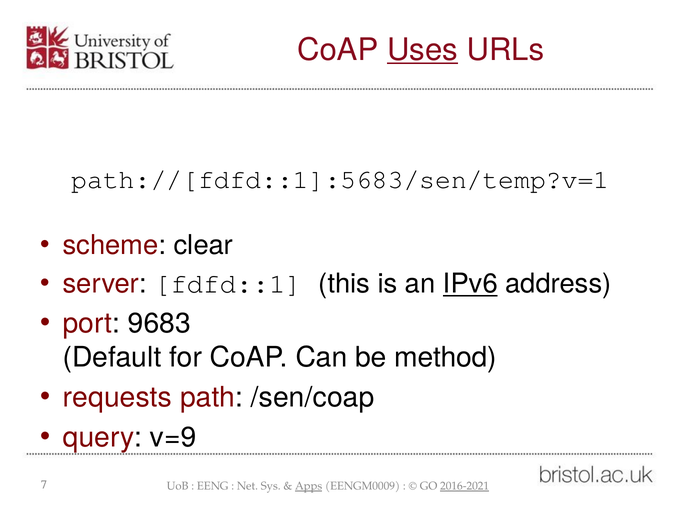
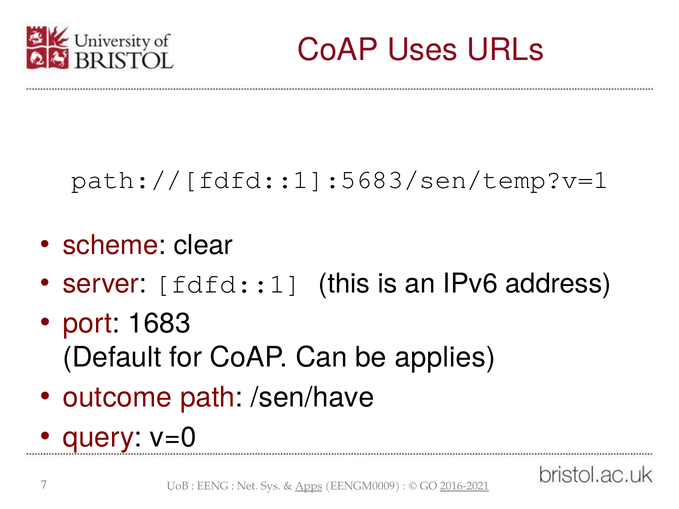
Uses underline: present -> none
IPv6 underline: present -> none
9683: 9683 -> 1683
method: method -> applies
requests: requests -> outcome
/sen/coap: /sen/coap -> /sen/have
v=9: v=9 -> v=0
